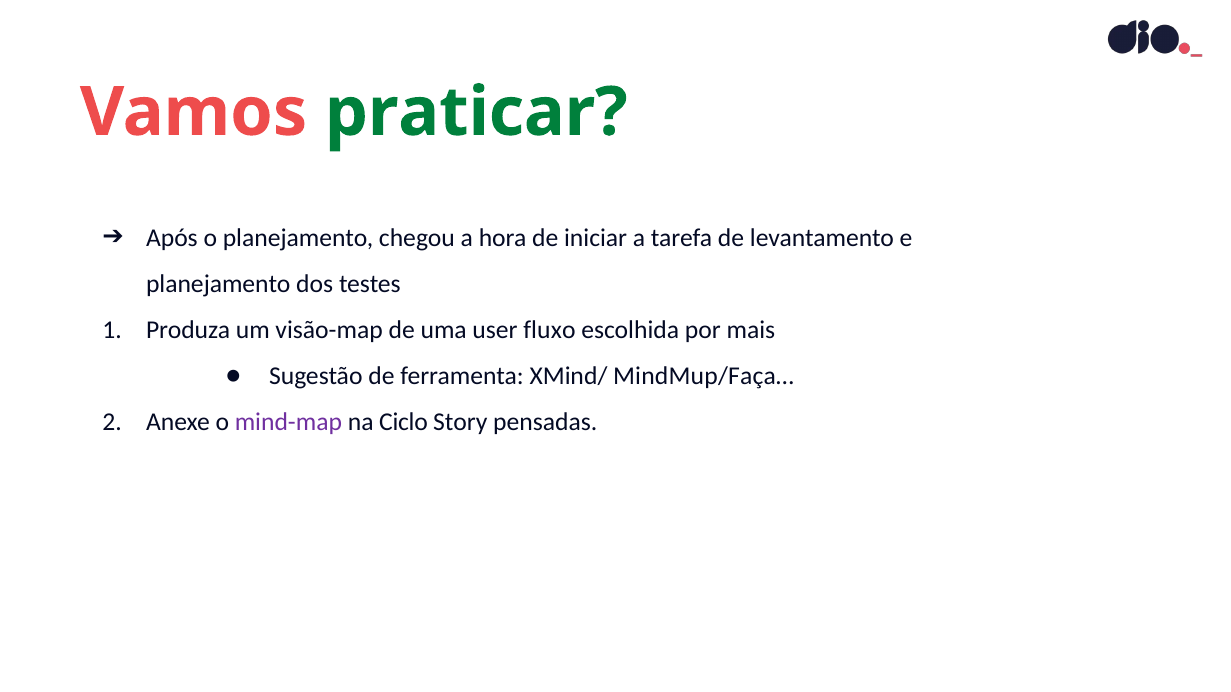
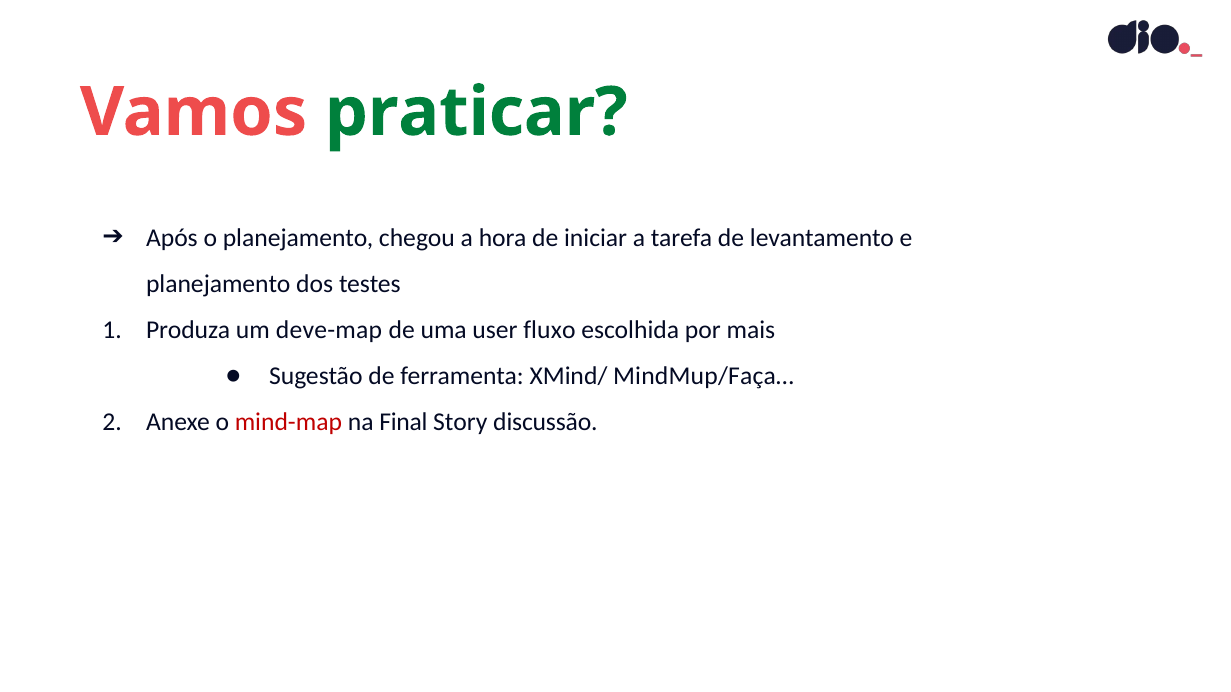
visão-map: visão-map -> deve-map
mind-map colour: purple -> red
Ciclo: Ciclo -> Final
pensadas: pensadas -> discussão
